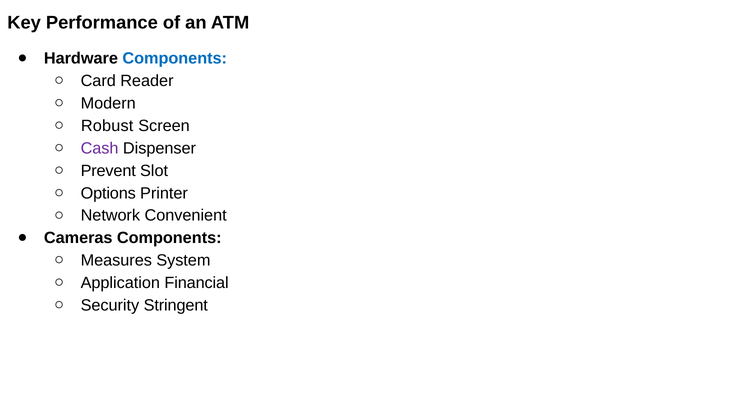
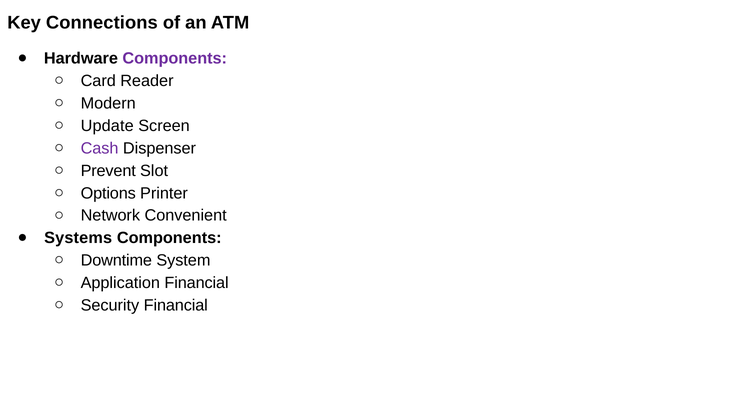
Performance: Performance -> Connections
Components at (175, 59) colour: blue -> purple
Robust: Robust -> Update
Cameras: Cameras -> Systems
Measures: Measures -> Downtime
Security Stringent: Stringent -> Financial
